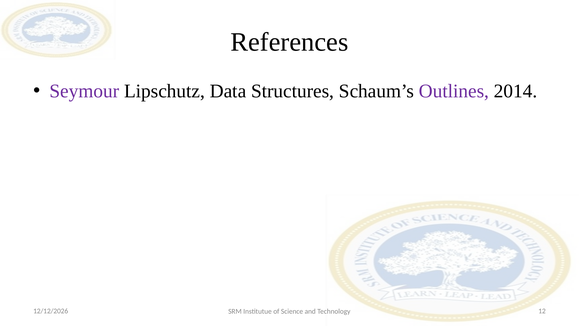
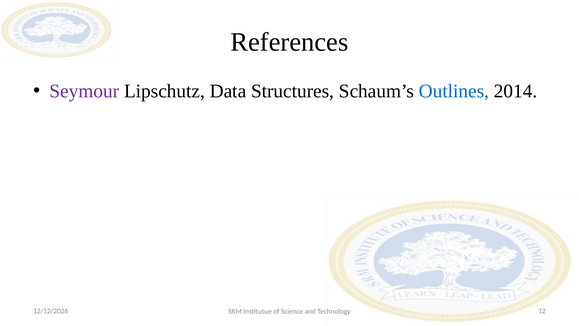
Outlines colour: purple -> blue
